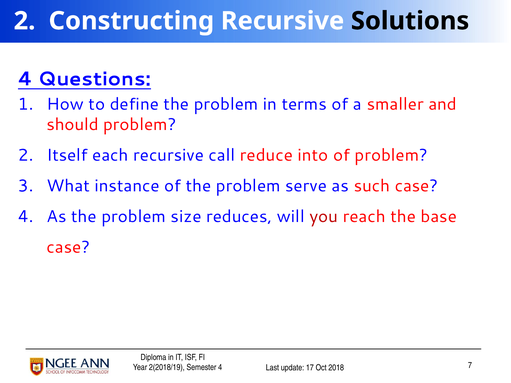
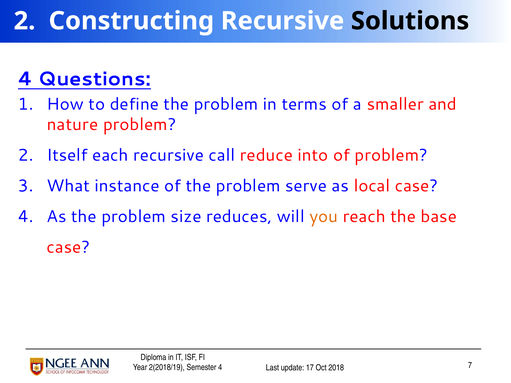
should: should -> nature
such: such -> local
you colour: red -> orange
